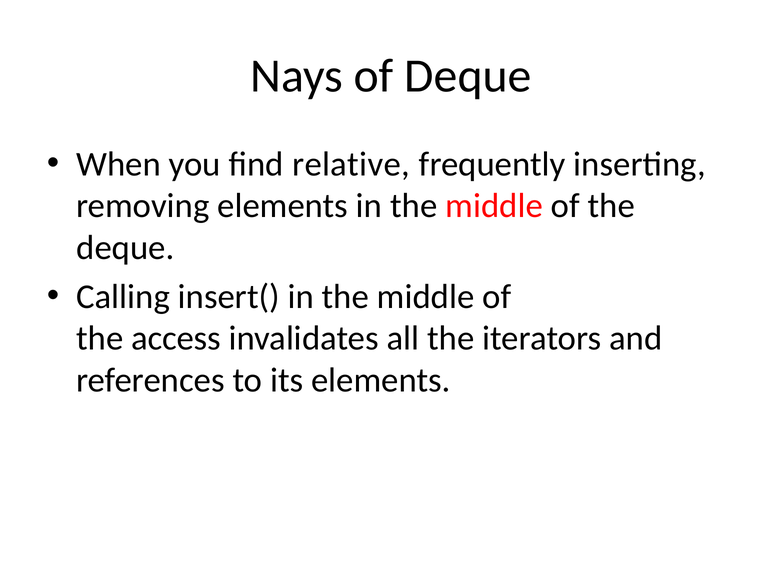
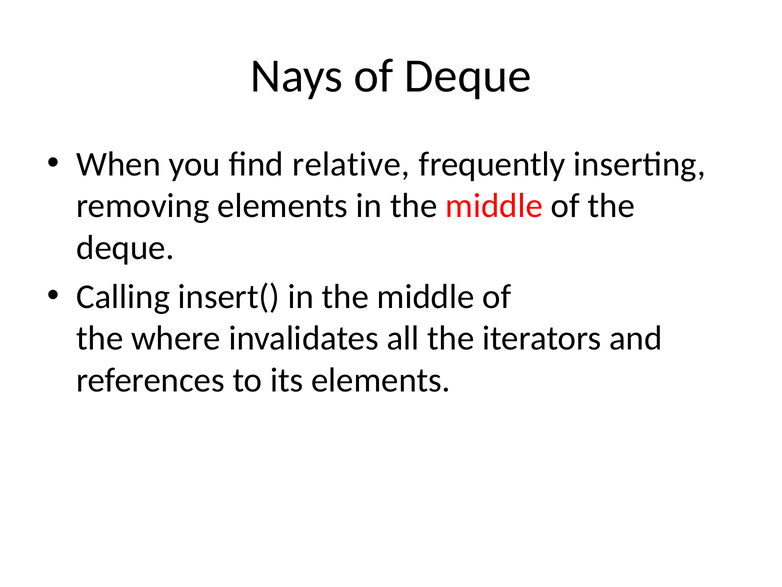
access: access -> where
